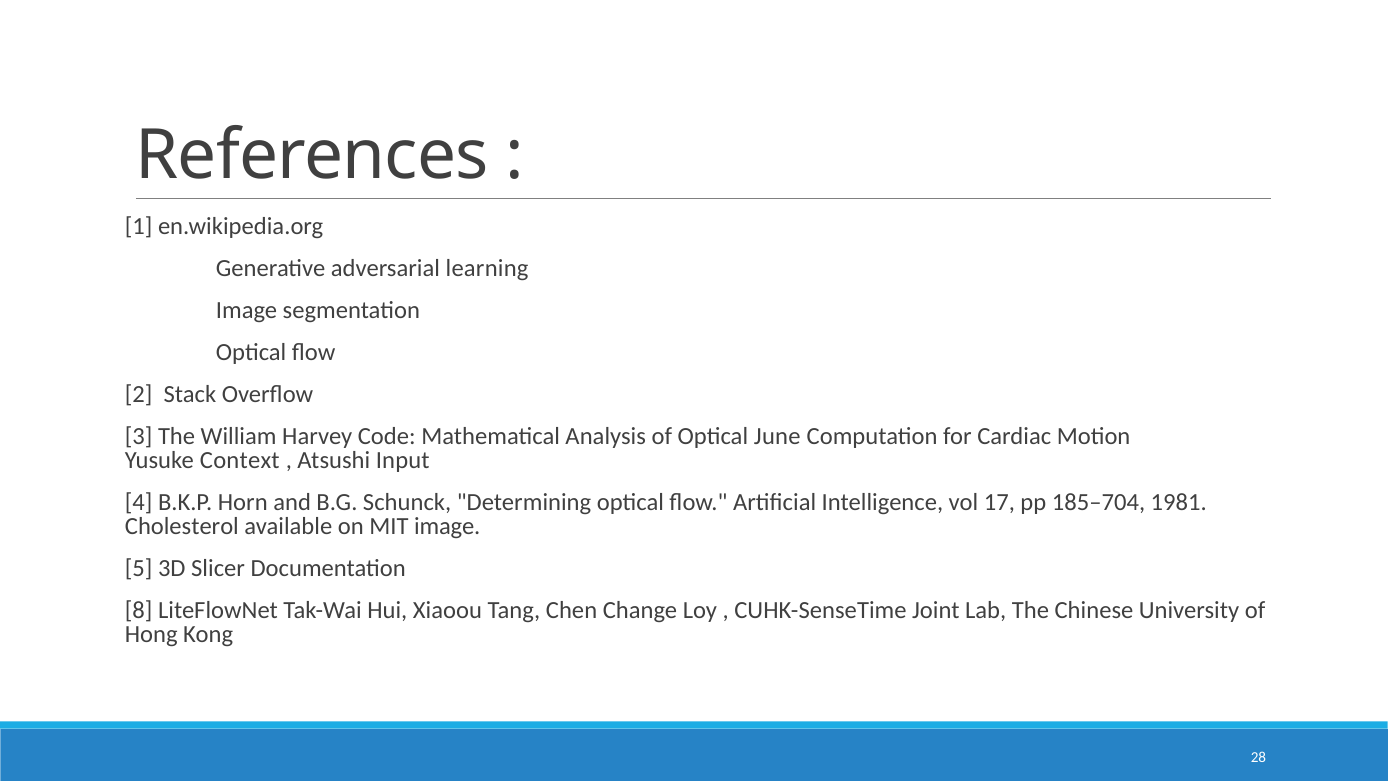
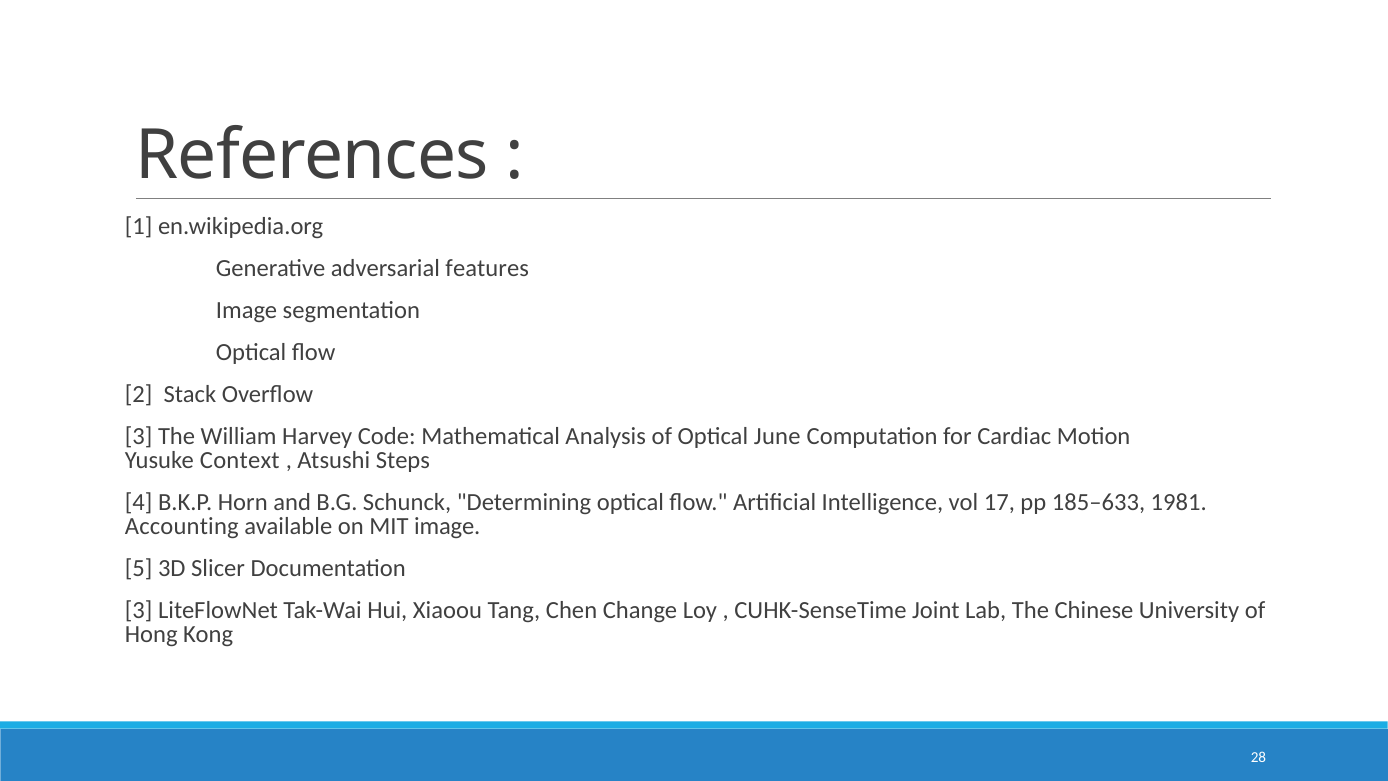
learning: learning -> features
Input: Input -> Steps
185–704: 185–704 -> 185–633
Cholesterol: Cholesterol -> Accounting
8 at (139, 611): 8 -> 3
